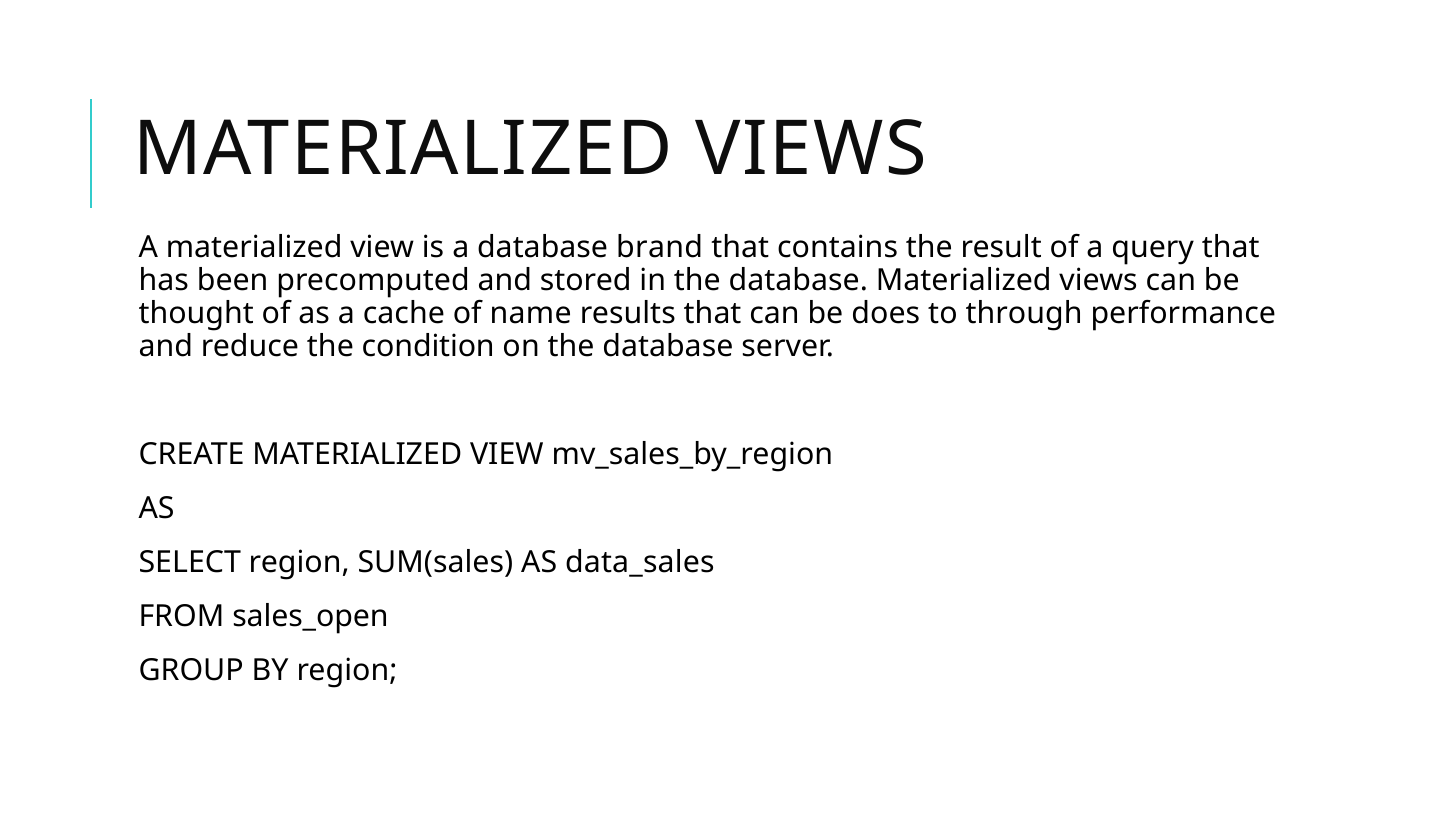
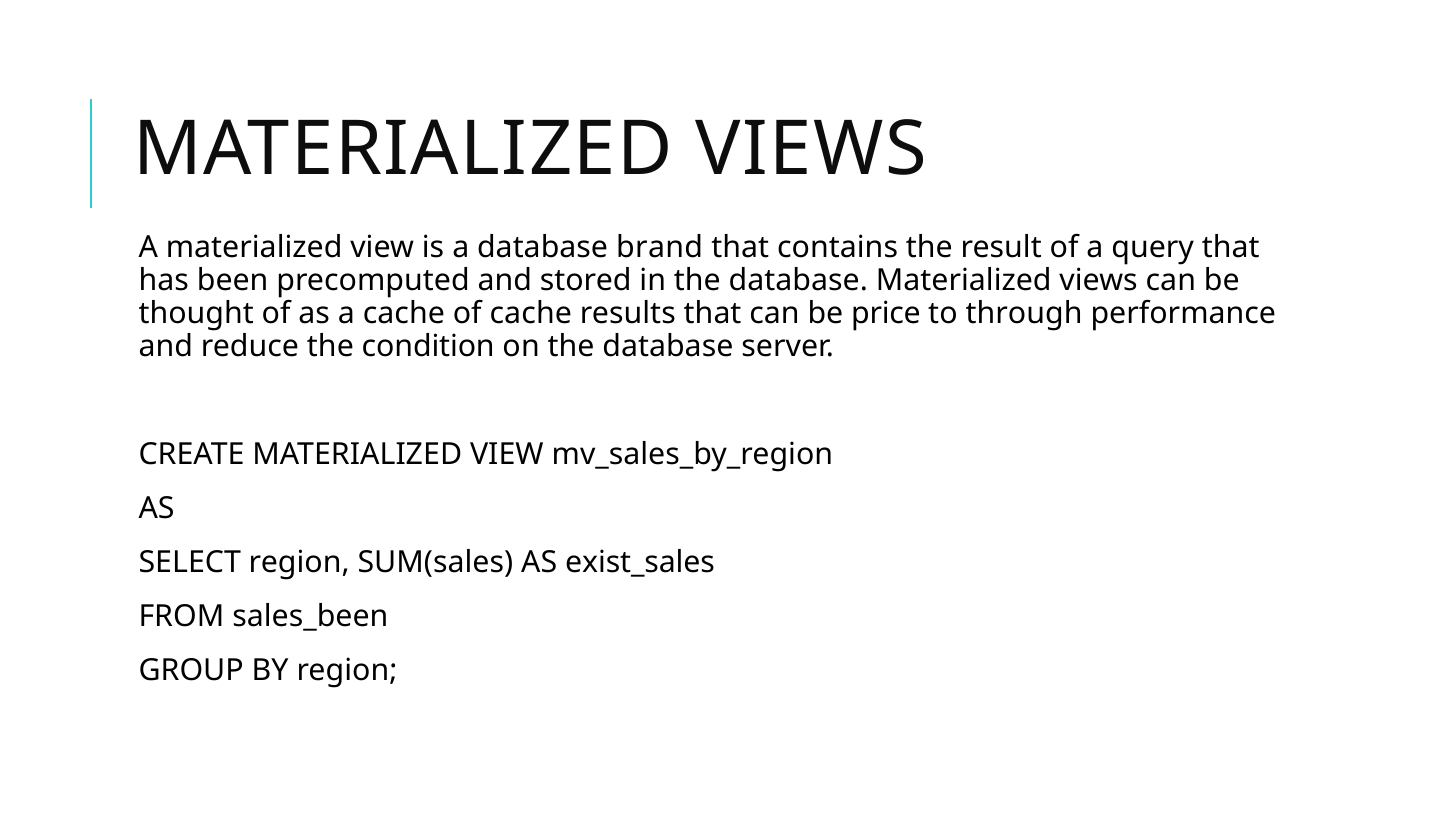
of name: name -> cache
does: does -> price
data_sales: data_sales -> exist_sales
sales_open: sales_open -> sales_been
